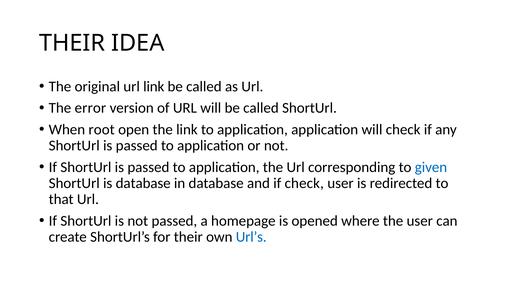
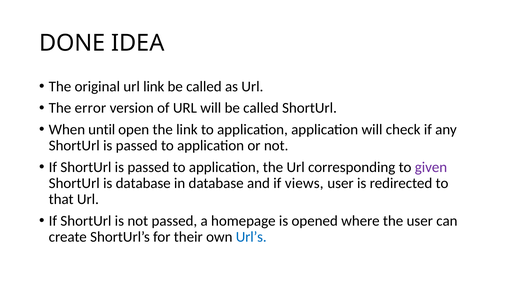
THEIR at (72, 43): THEIR -> DONE
root: root -> until
given colour: blue -> purple
if check: check -> views
